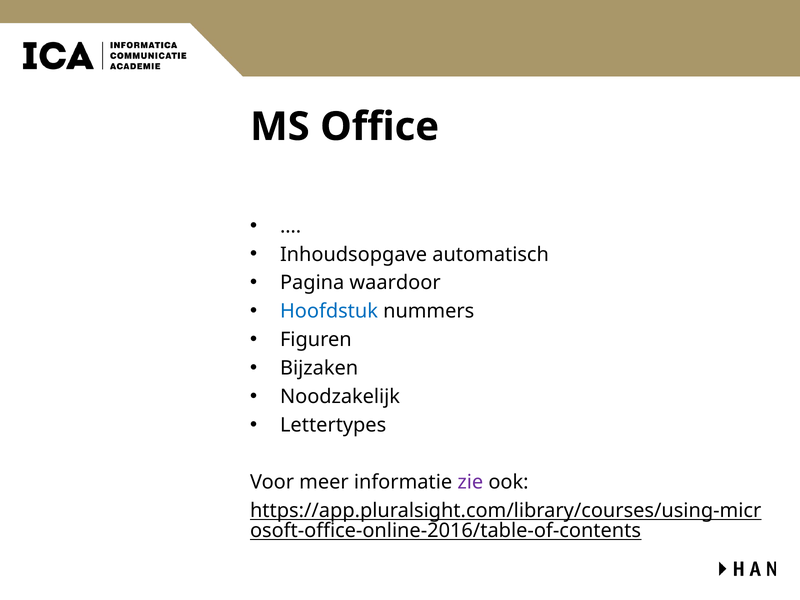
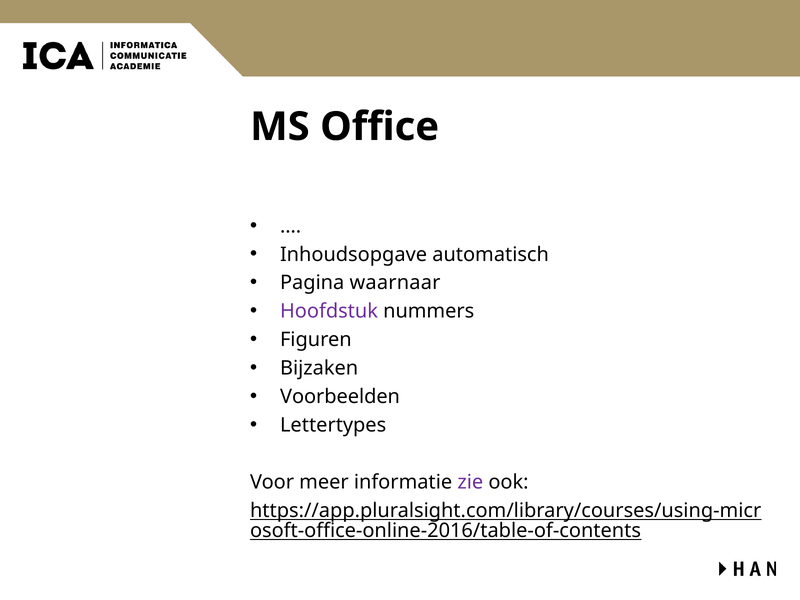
waardoor: waardoor -> waarnaar
Hoofdstuk colour: blue -> purple
Noodzakelijk: Noodzakelijk -> Voorbeelden
